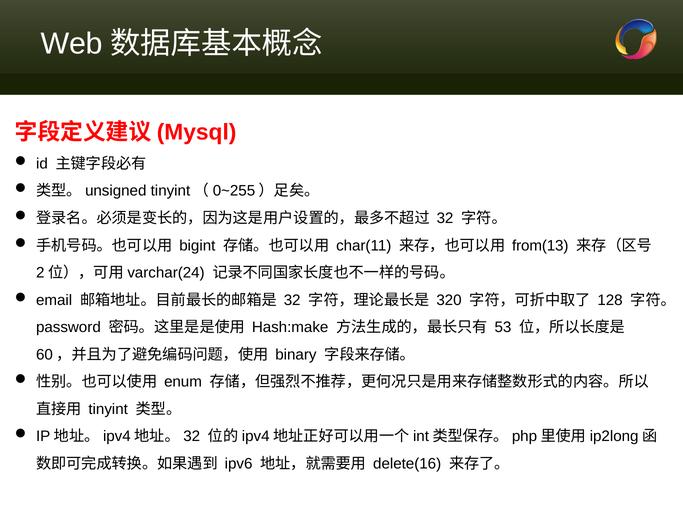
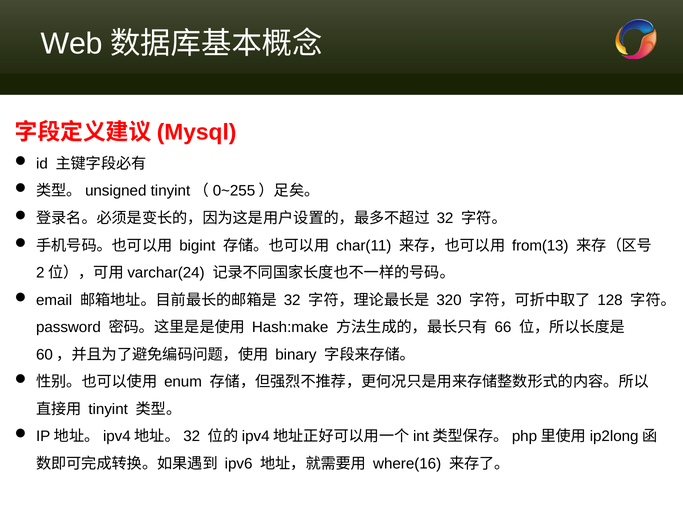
53: 53 -> 66
delete(16: delete(16 -> where(16
